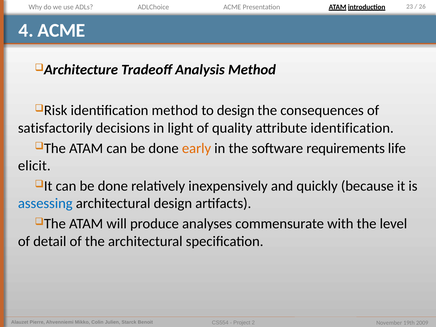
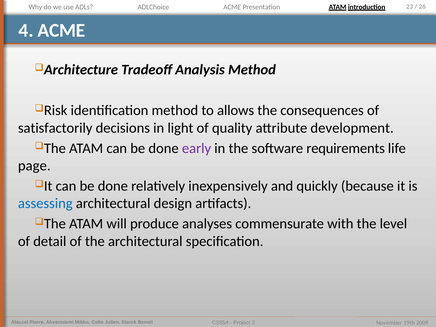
to design: design -> allows
attribute identification: identification -> development
early colour: orange -> purple
elicit: elicit -> page
